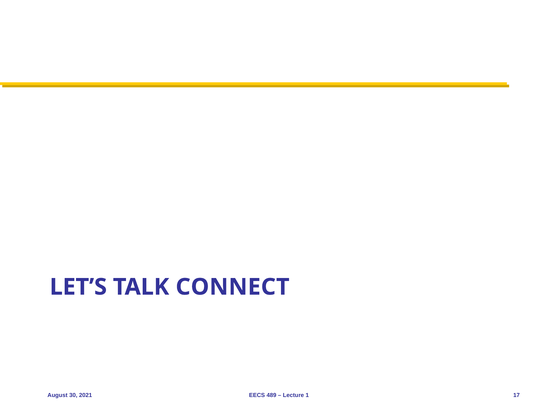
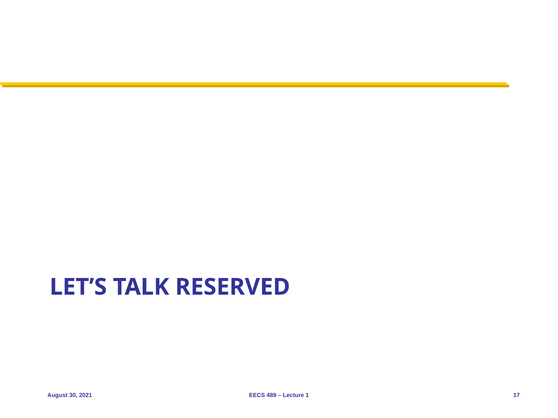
CONNECT: CONNECT -> RESERVED
